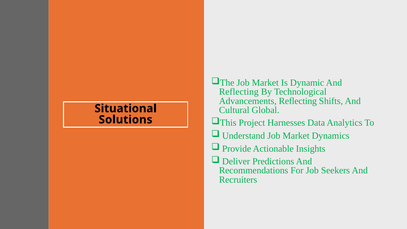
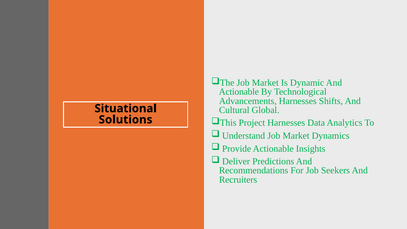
Reflecting at (239, 92): Reflecting -> Actionable
Advancements Reflecting: Reflecting -> Harnesses
